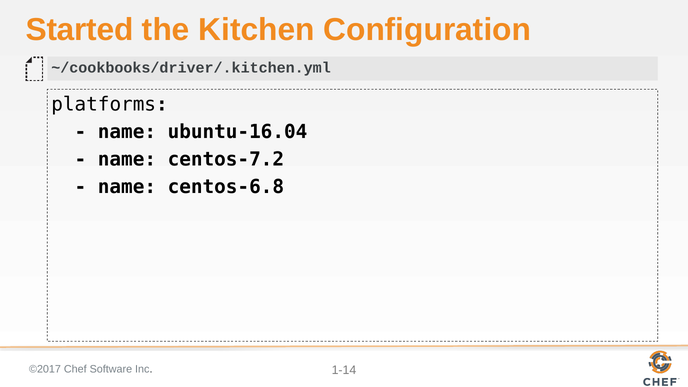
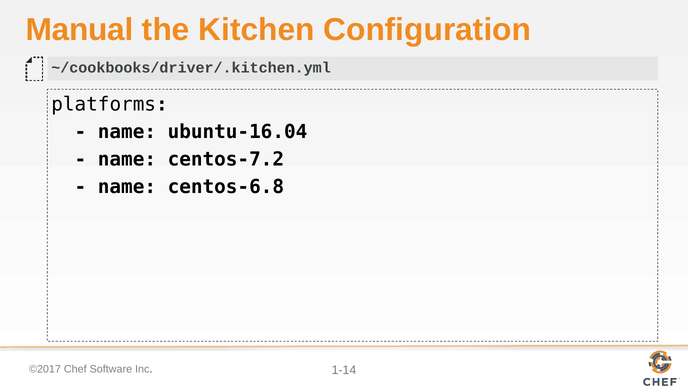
Started: Started -> Manual
